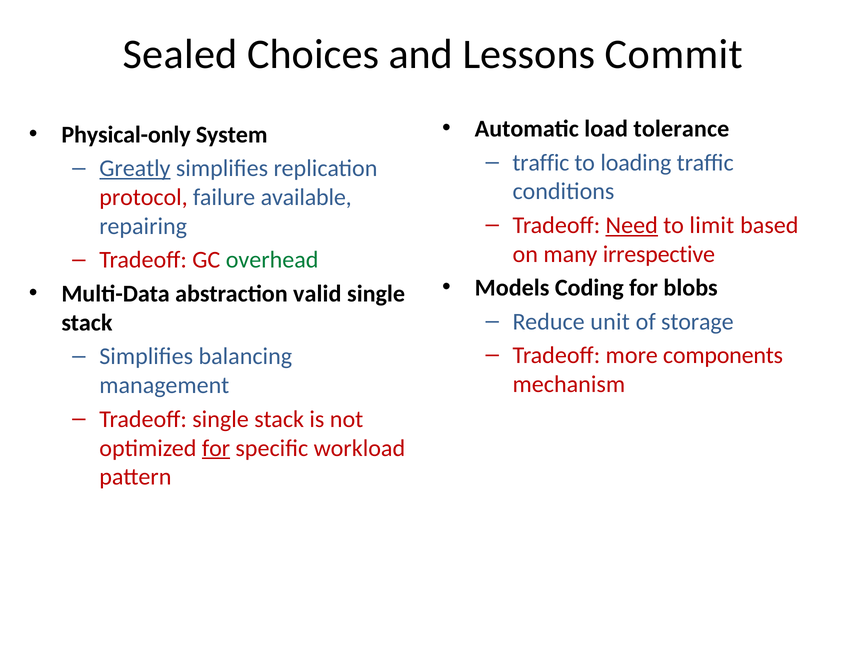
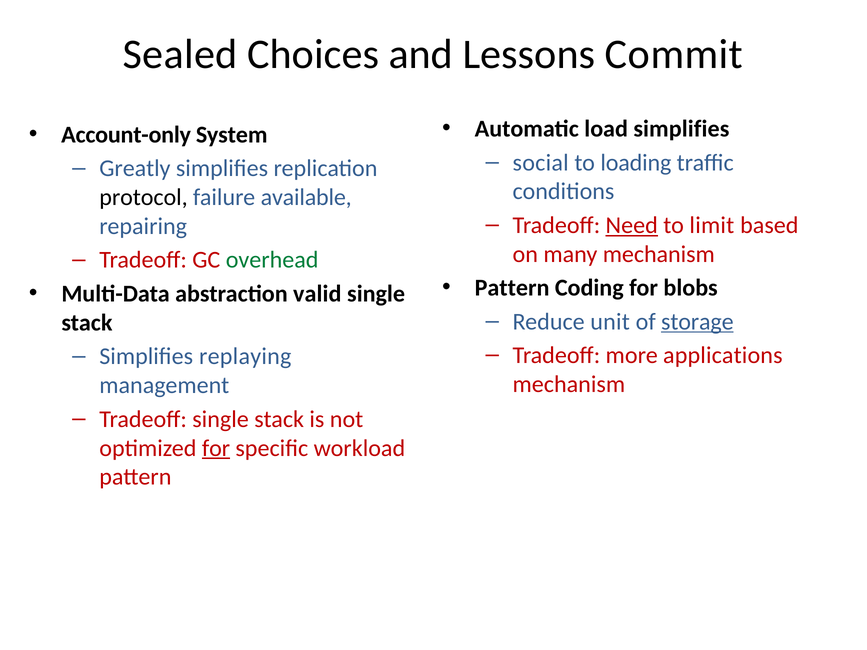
load tolerance: tolerance -> simplifies
Physical-only: Physical-only -> Account-only
traffic at (541, 163): traffic -> social
Greatly underline: present -> none
protocol colour: red -> black
many irrespective: irrespective -> mechanism
Models at (512, 288): Models -> Pattern
storage underline: none -> present
components: components -> applications
balancing: balancing -> replaying
